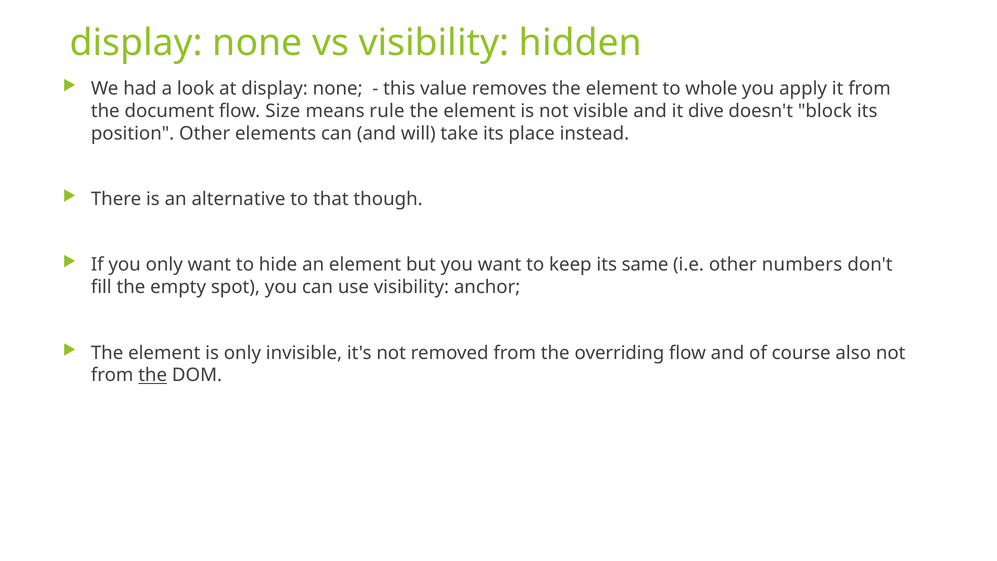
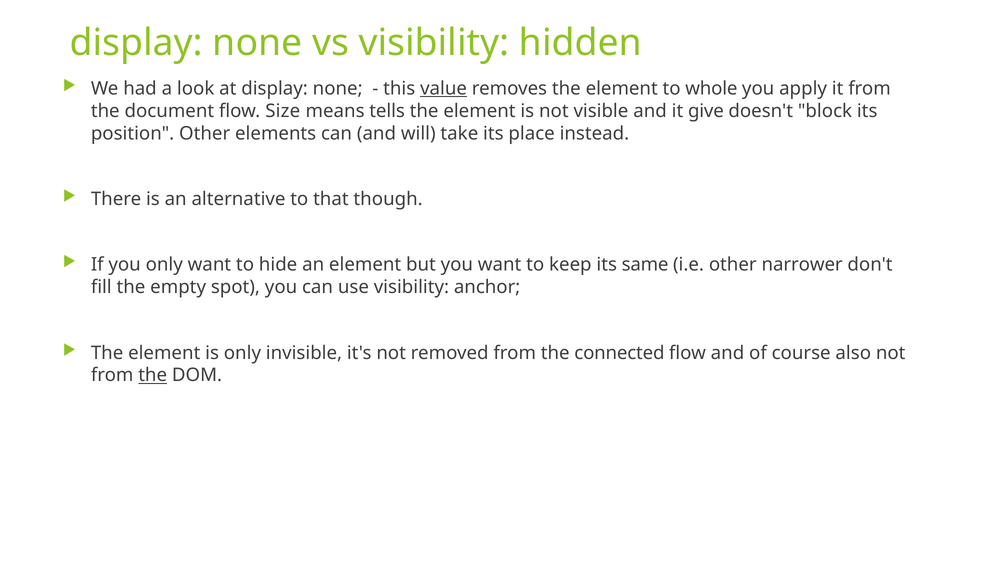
value underline: none -> present
rule: rule -> tells
dive: dive -> give
numbers: numbers -> narrower
overriding: overriding -> connected
